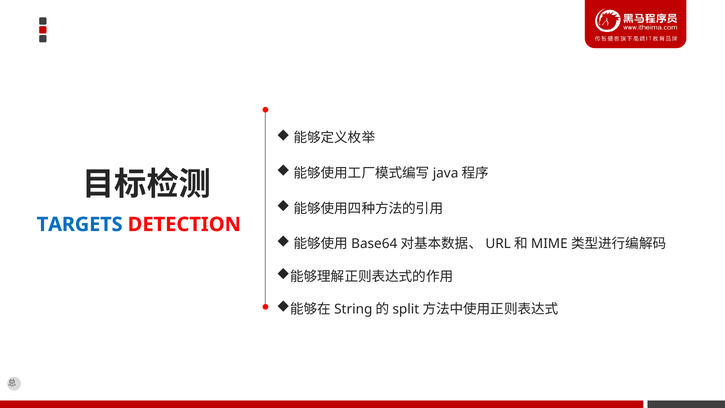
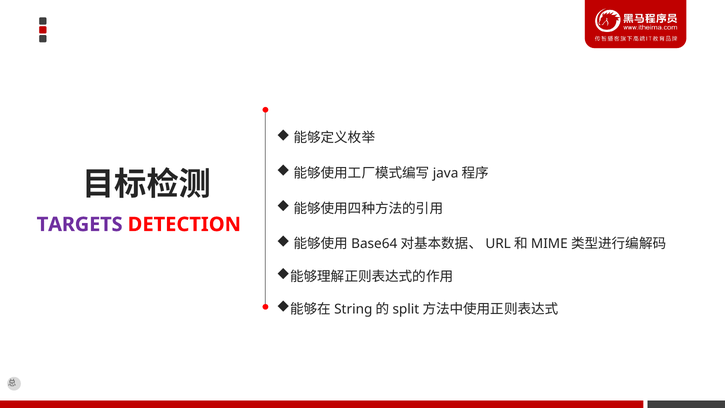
TARGETS colour: blue -> purple
